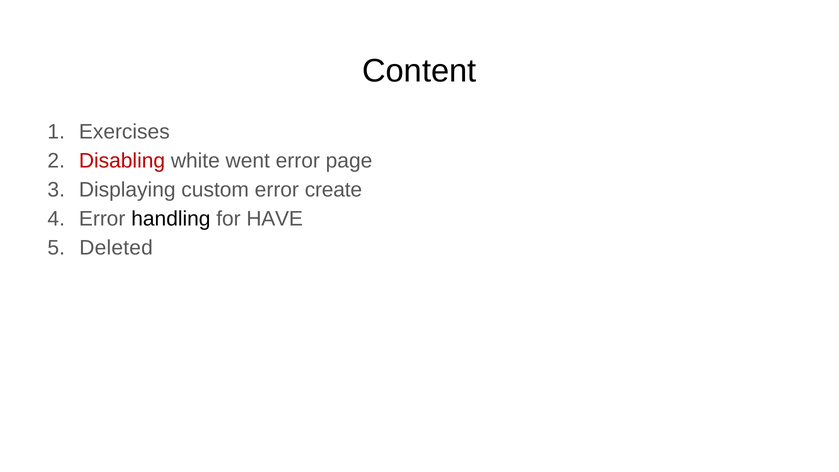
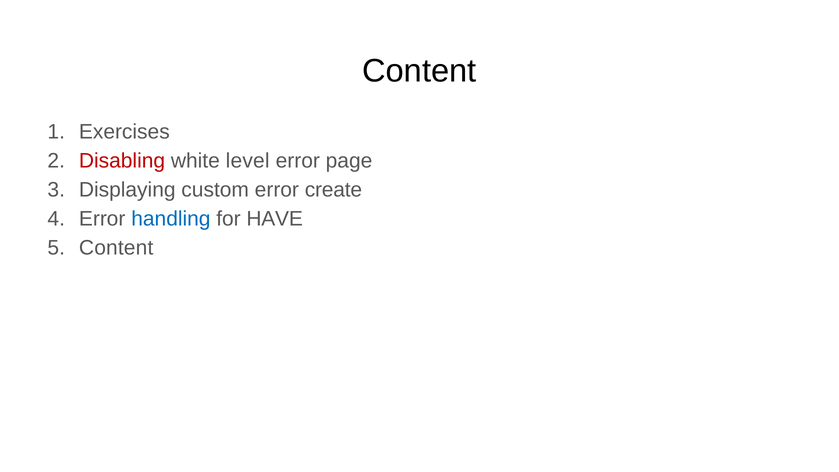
went: went -> level
handling colour: black -> blue
Deleted at (116, 248): Deleted -> Content
